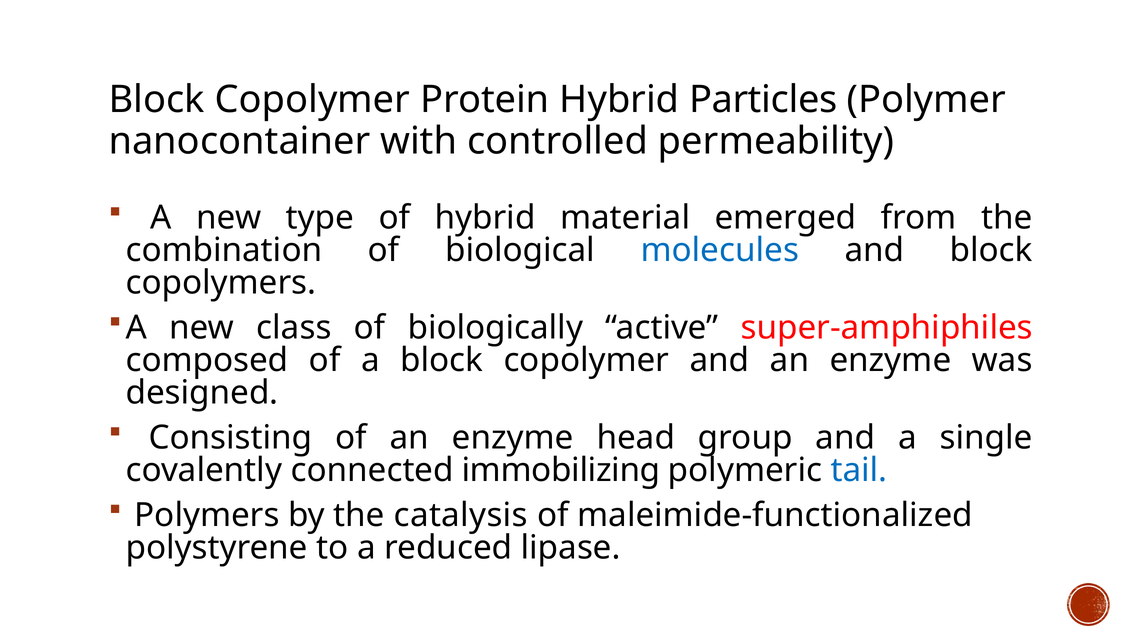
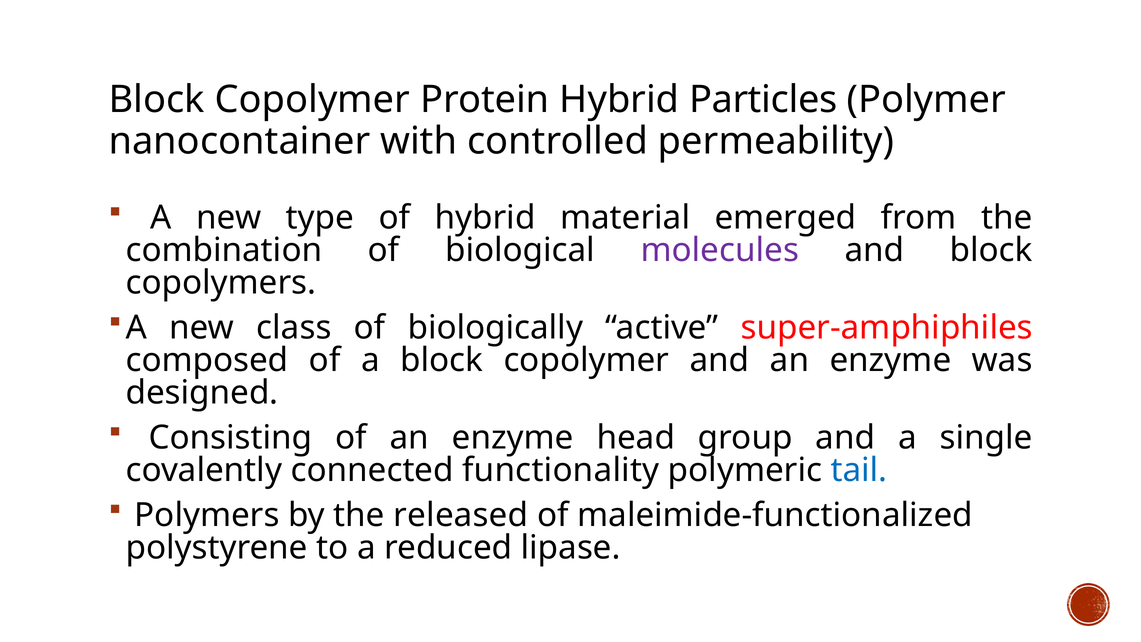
molecules colour: blue -> purple
immobilizing: immobilizing -> functionality
catalysis: catalysis -> released
